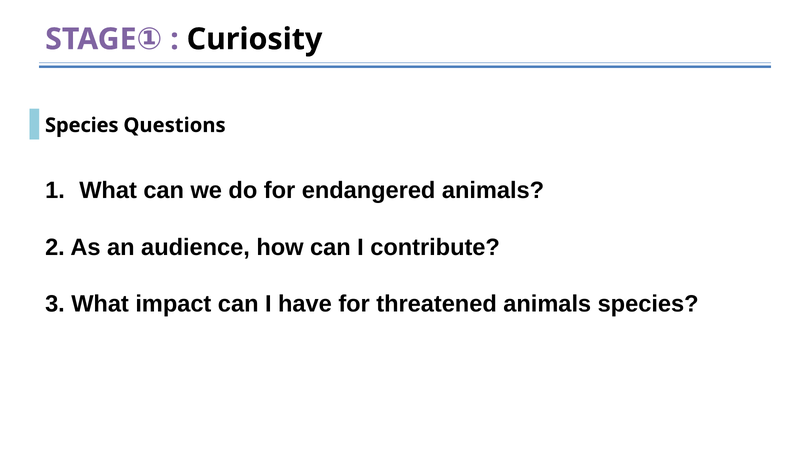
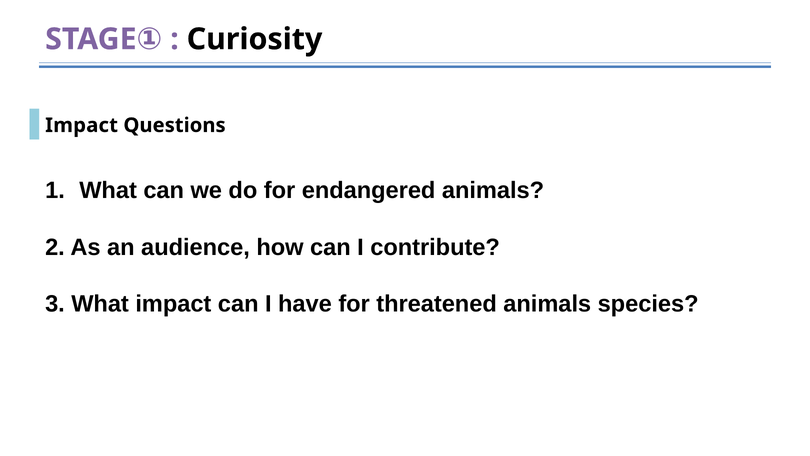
Species at (82, 125): Species -> Impact
